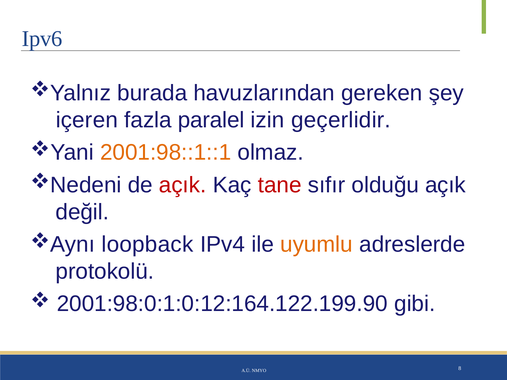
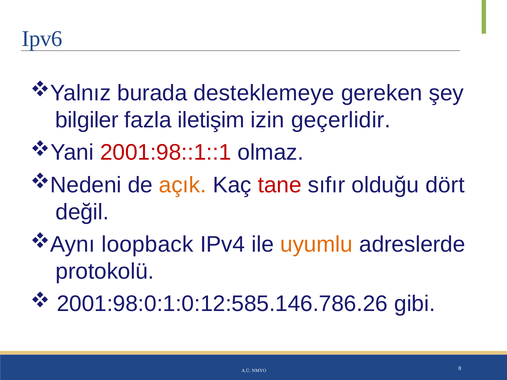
havuzlarından: havuzlarından -> desteklemeye
içeren: içeren -> bilgiler
paralel: paralel -> iletişim
2001:98::1::1 colour: orange -> red
açık at (183, 185) colour: red -> orange
olduğu açık: açık -> dört
2001:98:0:1:0:12:164.122.199.90: 2001:98:0:1:0:12:164.122.199.90 -> 2001:98:0:1:0:12:585.146.786.26
